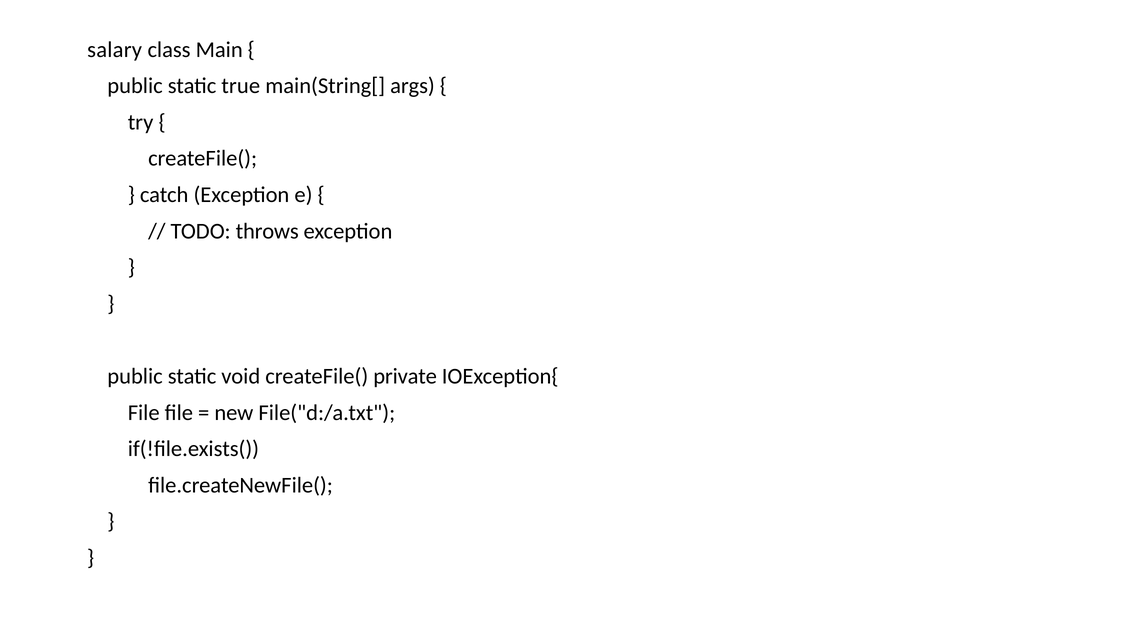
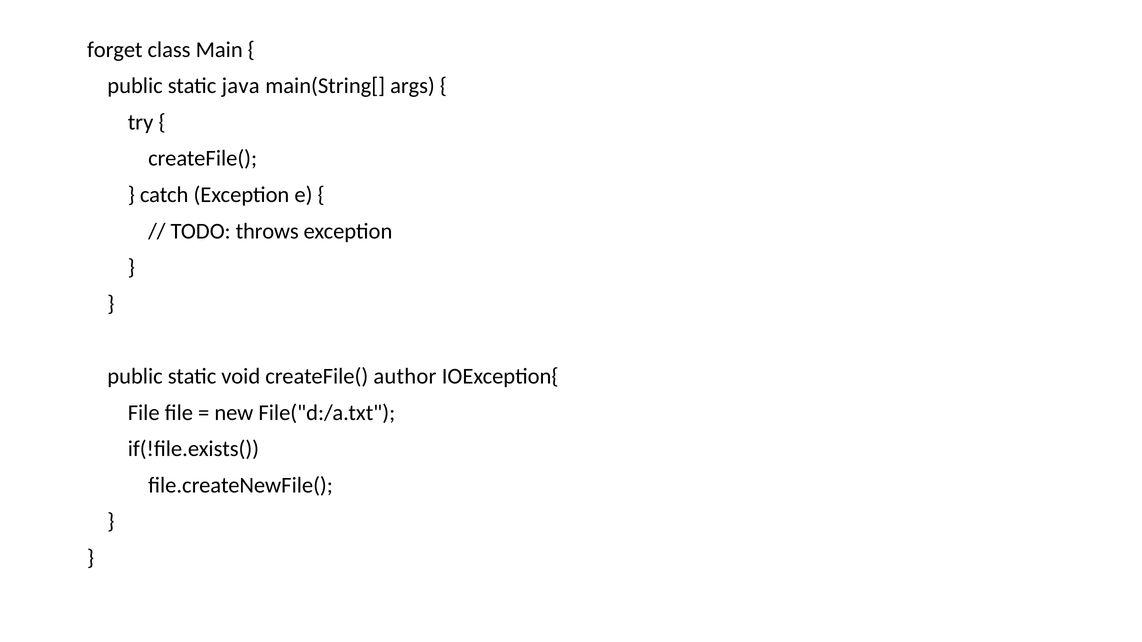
salary: salary -> forget
true: true -> java
private: private -> author
